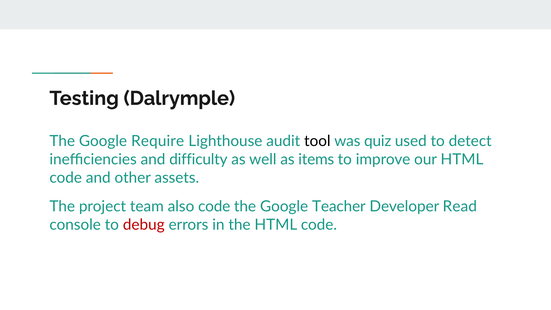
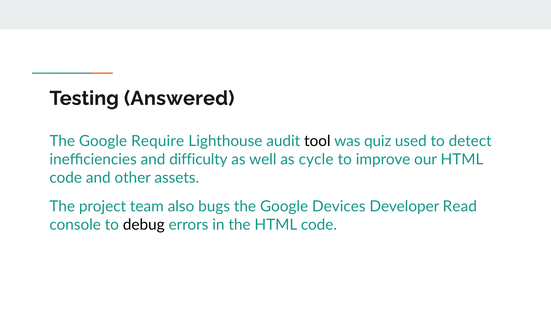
Dalrymple: Dalrymple -> Answered
items: items -> cycle
also code: code -> bugs
Teacher: Teacher -> Devices
debug colour: red -> black
